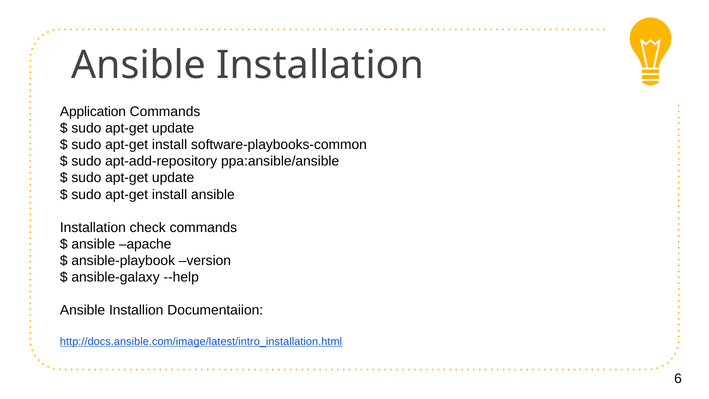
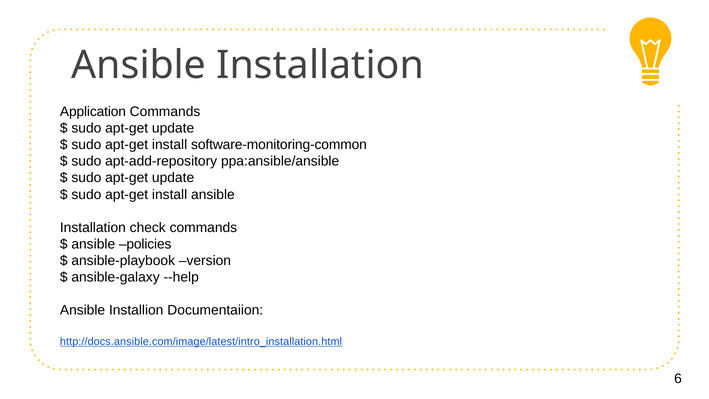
software-playbooks-common: software-playbooks-common -> software-monitoring-common
apache: apache -> policies
